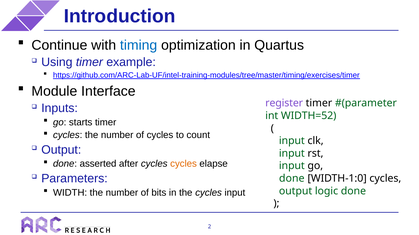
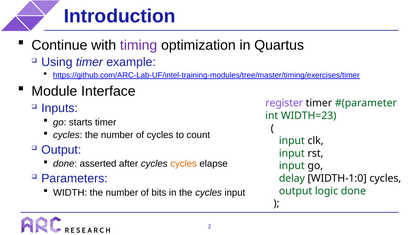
timing colour: blue -> purple
WIDTH=52: WIDTH=52 -> WIDTH=23
done at (292, 179): done -> delay
